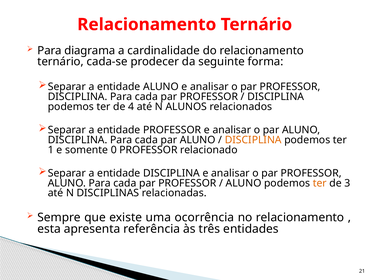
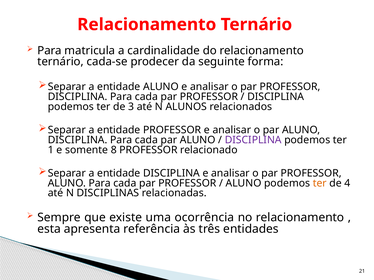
diagrama: diagrama -> matricula
4: 4 -> 3
DISCIPLINA at (253, 140) colour: orange -> purple
0: 0 -> 8
3: 3 -> 4
